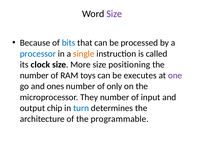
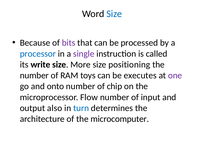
Size at (114, 14) colour: purple -> blue
bits colour: blue -> purple
single colour: orange -> purple
clock: clock -> write
ones: ones -> onto
only: only -> chip
They: They -> Flow
chip: chip -> also
programmable: programmable -> microcomputer
